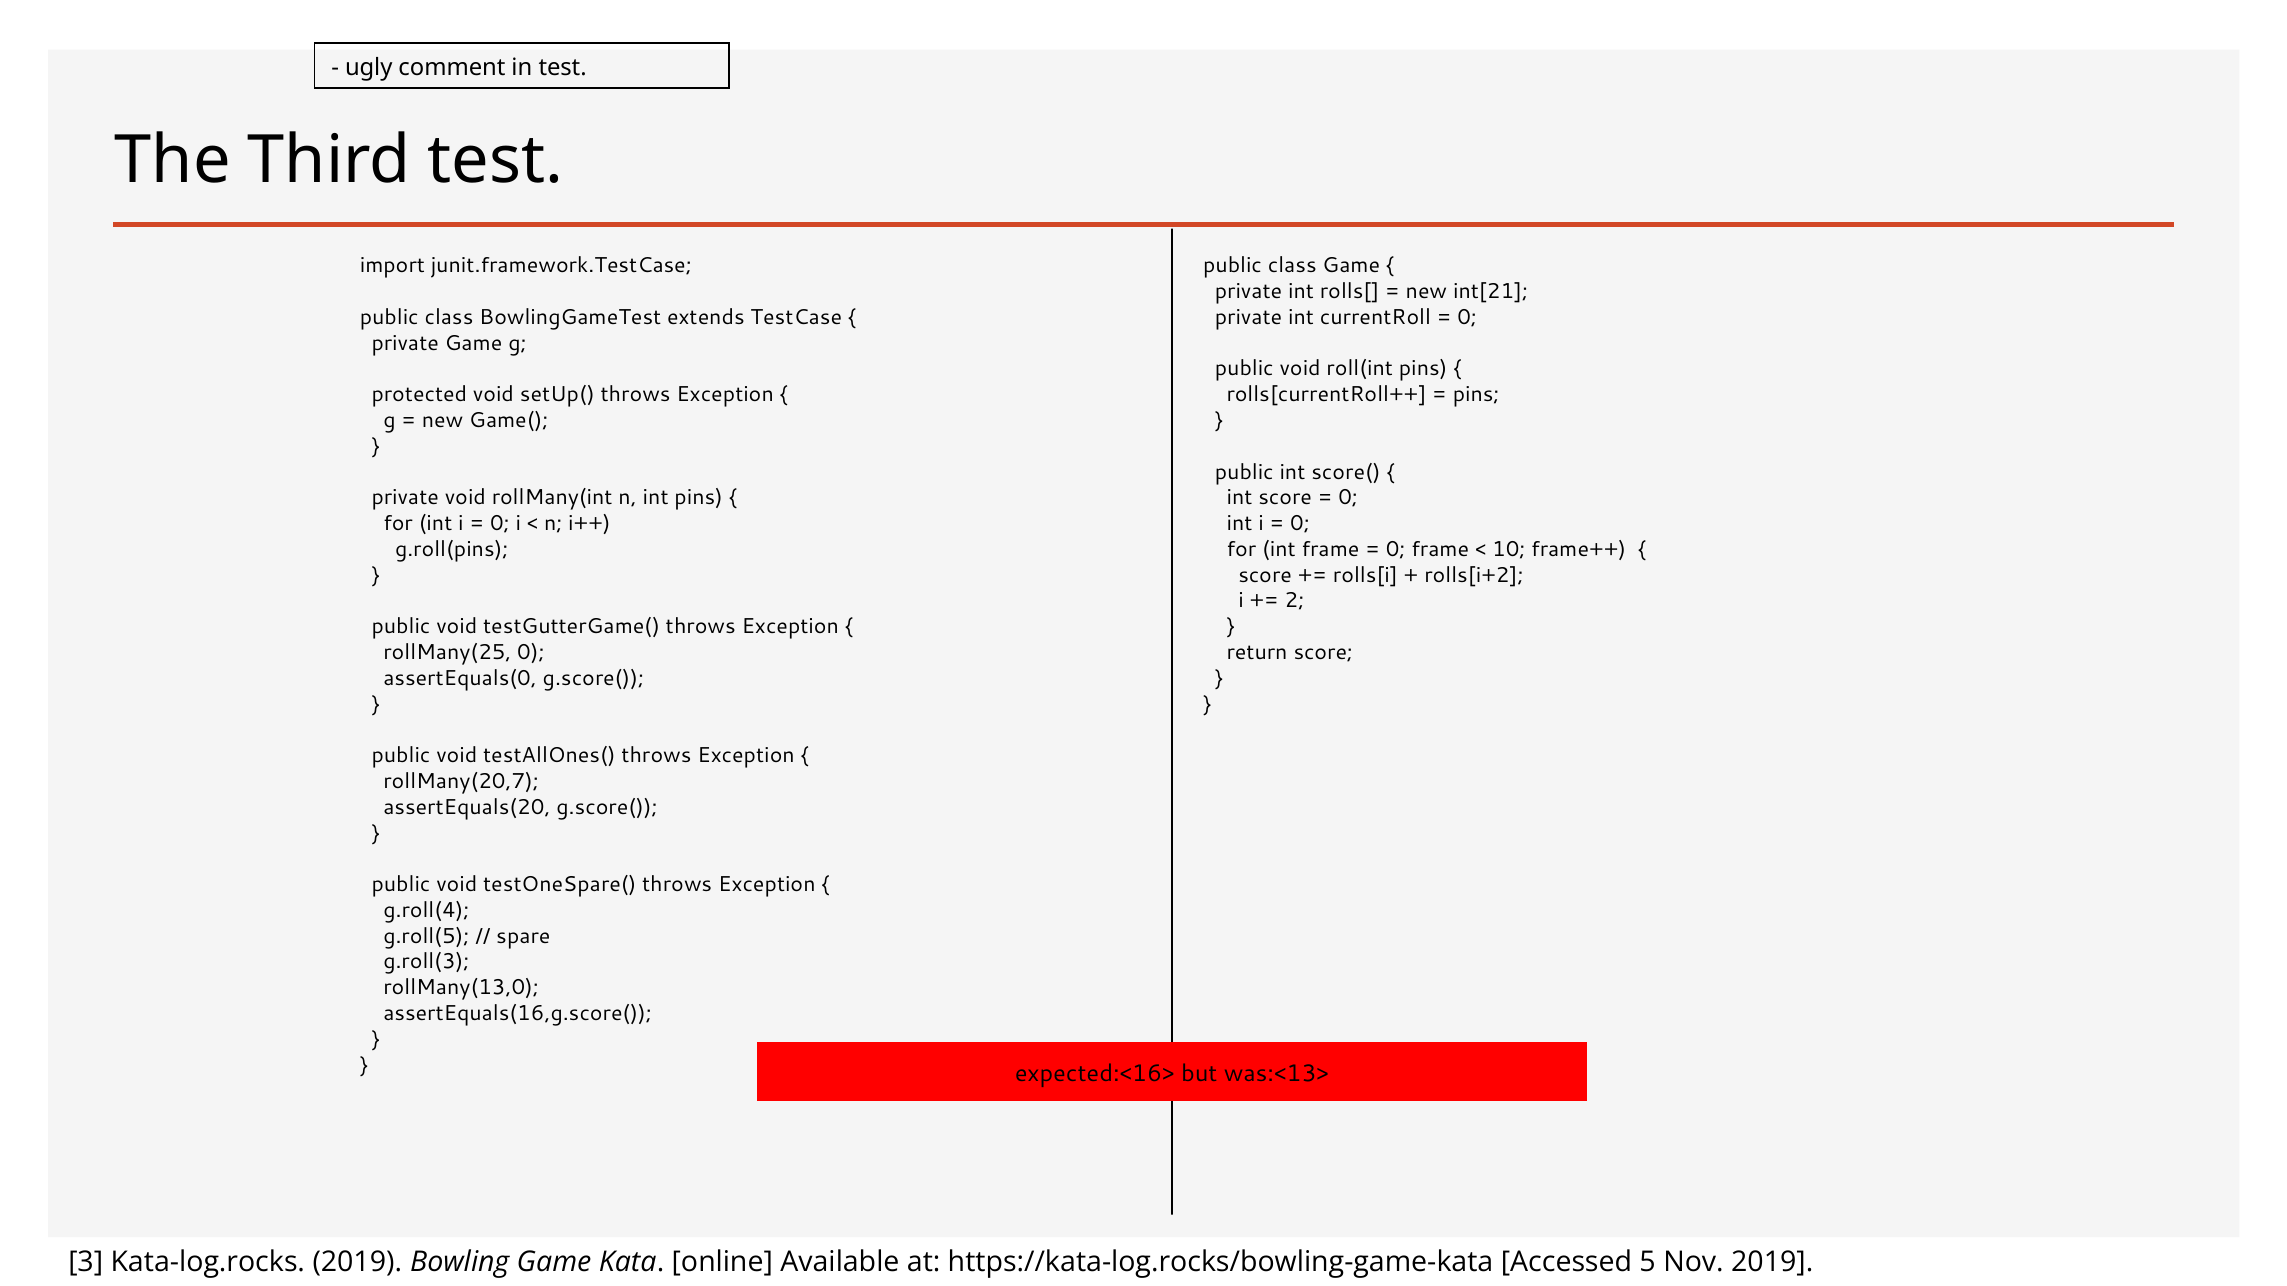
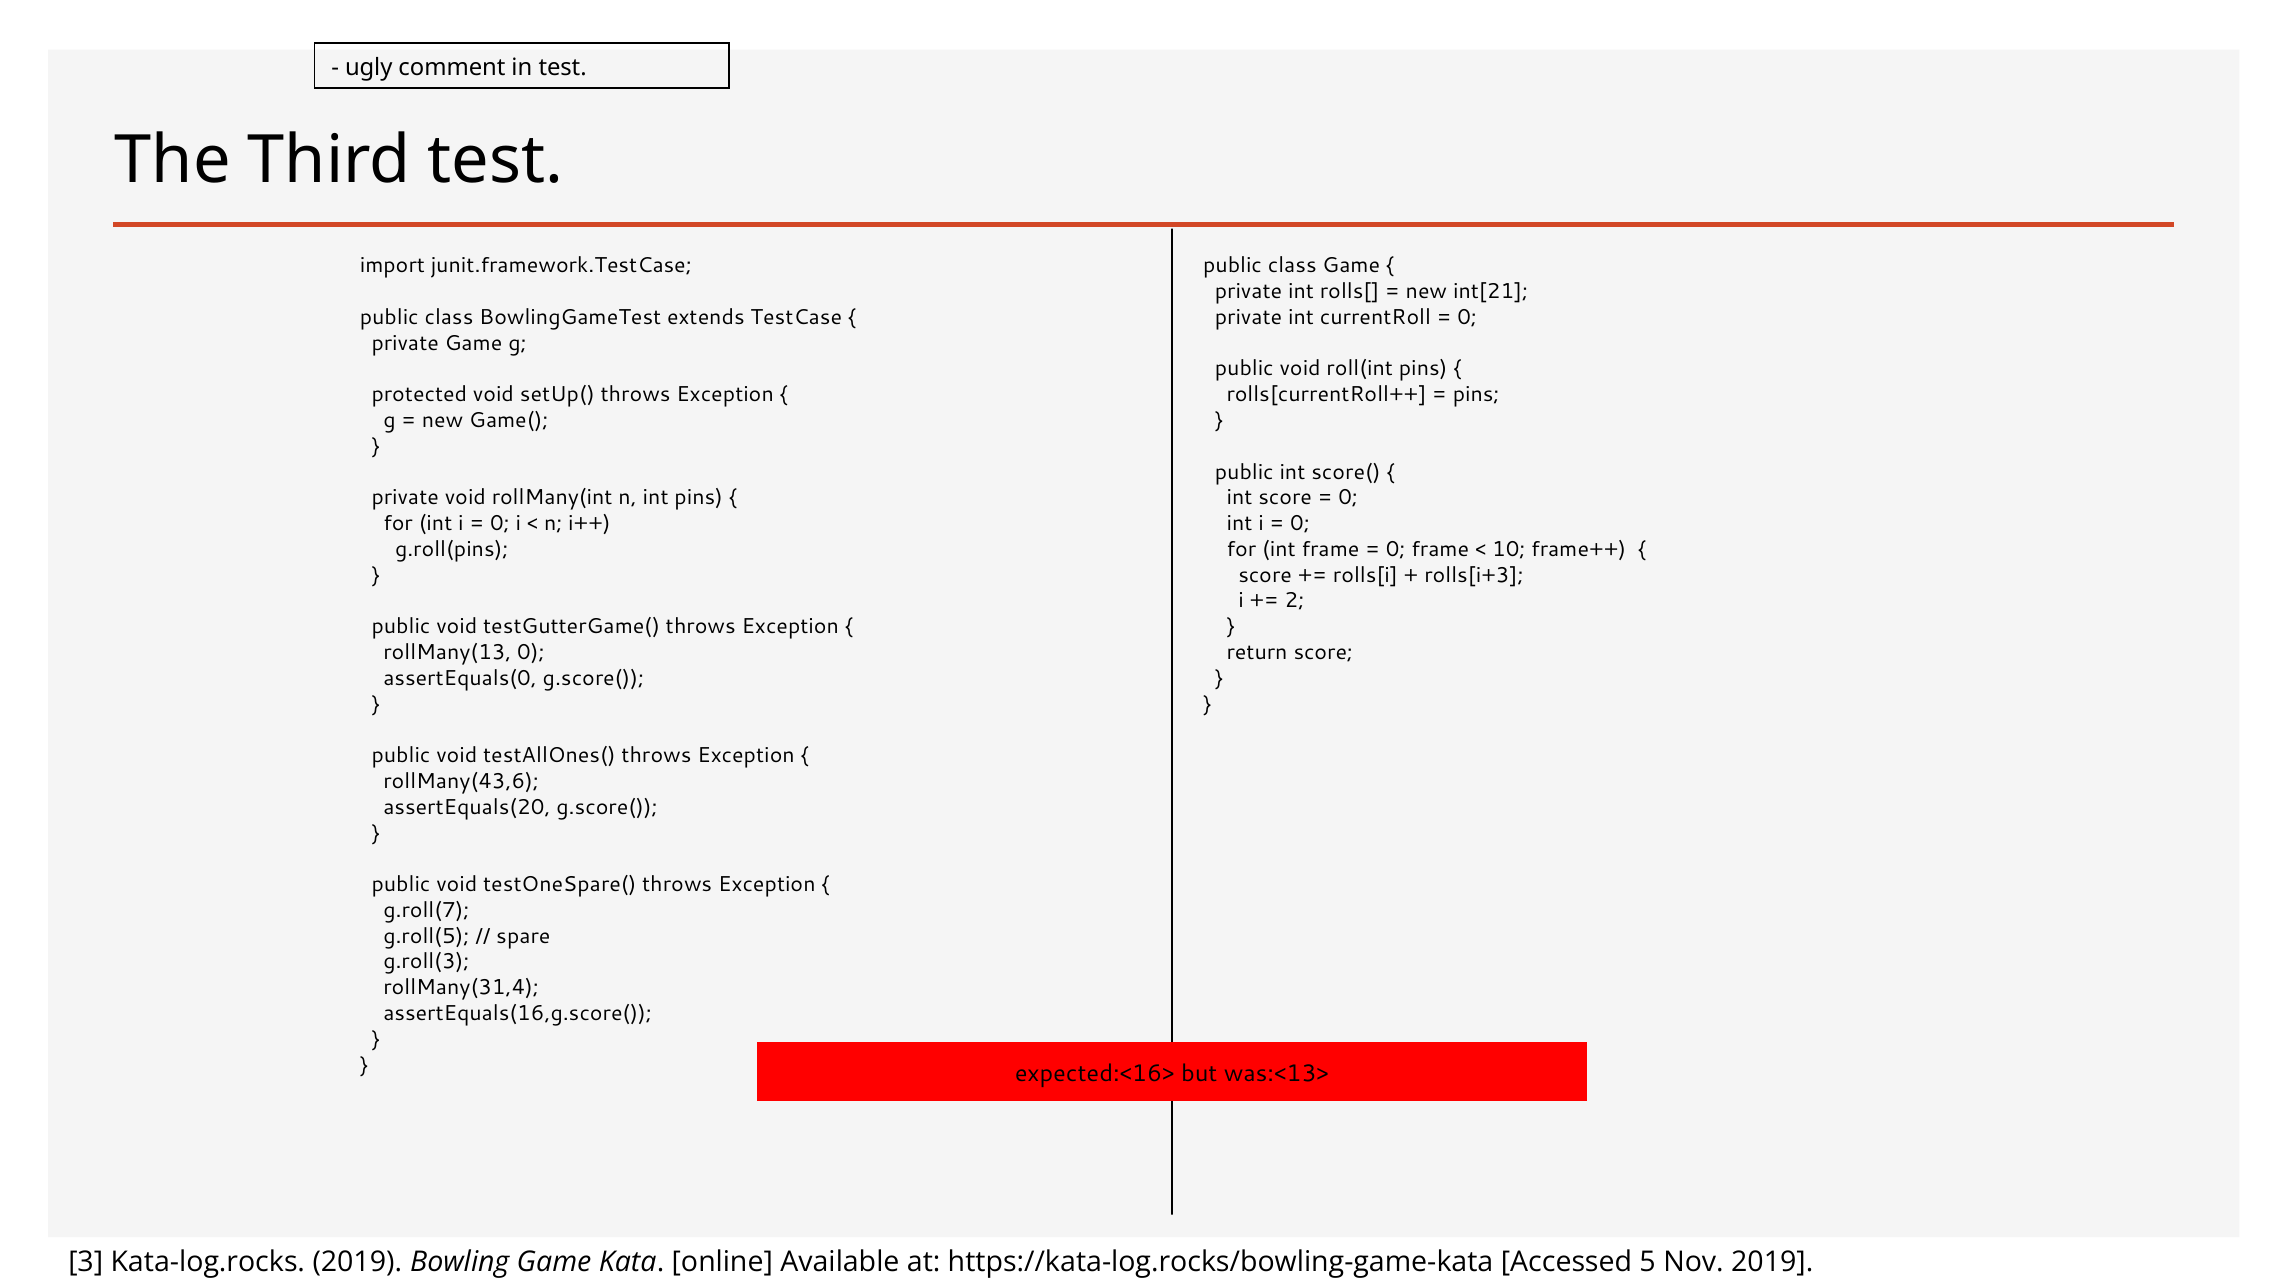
rolls[i+2: rolls[i+2 -> rolls[i+3
rollMany(25: rollMany(25 -> rollMany(13
rollMany(20,7: rollMany(20,7 -> rollMany(43,6
g.roll(4: g.roll(4 -> g.roll(7
rollMany(13,0: rollMany(13,0 -> rollMany(31,4
